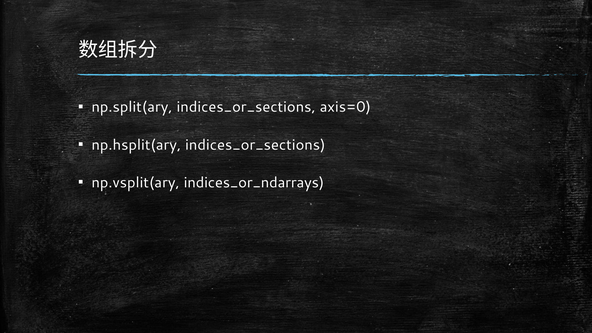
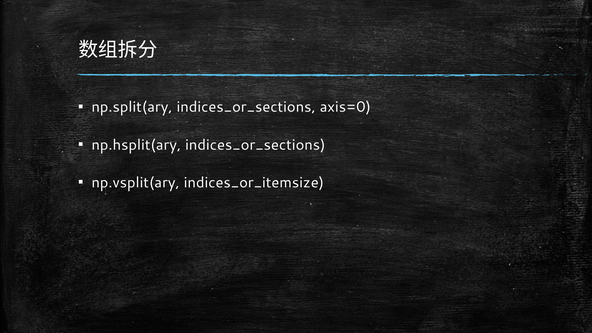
indices_or_ndarrays: indices_or_ndarrays -> indices_or_itemsize
